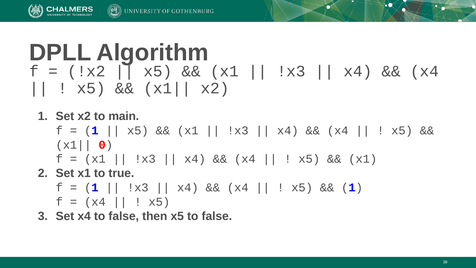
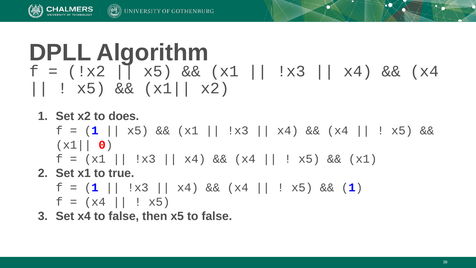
main: main -> does
